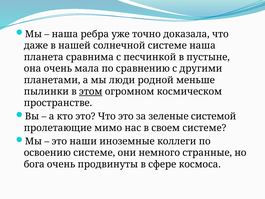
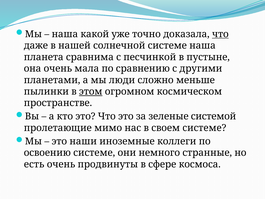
ребра: ребра -> какой
что at (220, 34) underline: none -> present
родной: родной -> сложно
бога: бога -> есть
